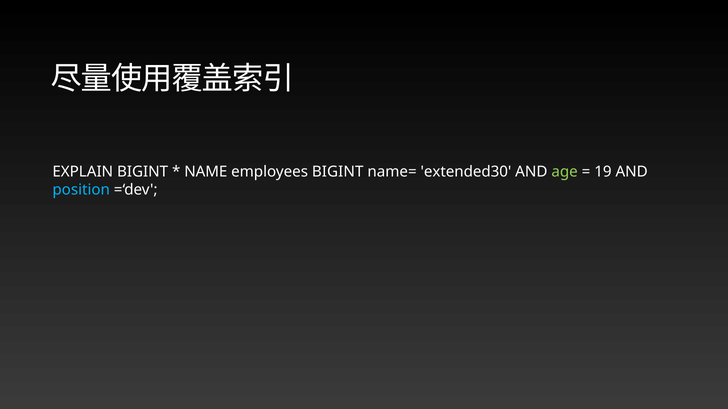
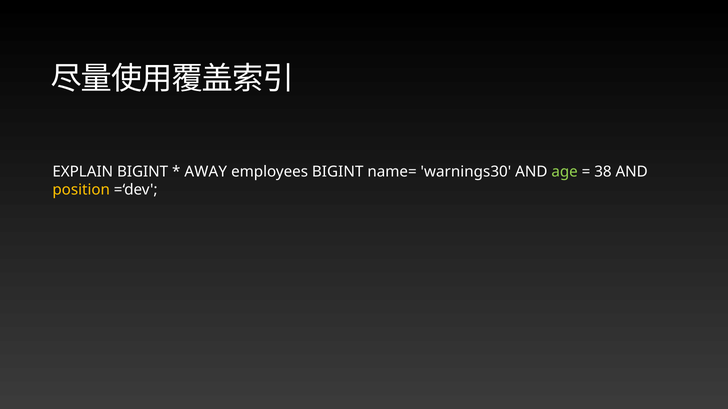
NAME: NAME -> AWAY
extended30: extended30 -> warnings30
19: 19 -> 38
position colour: light blue -> yellow
